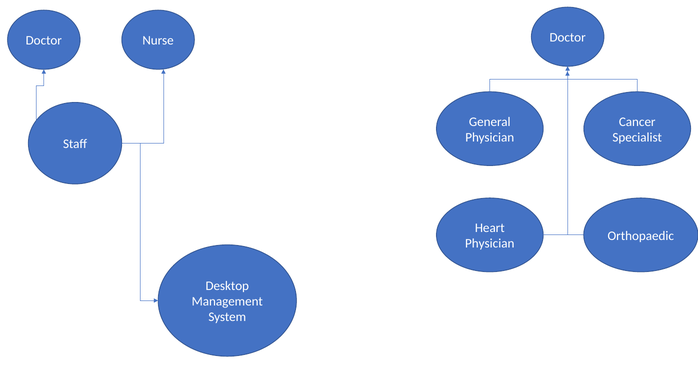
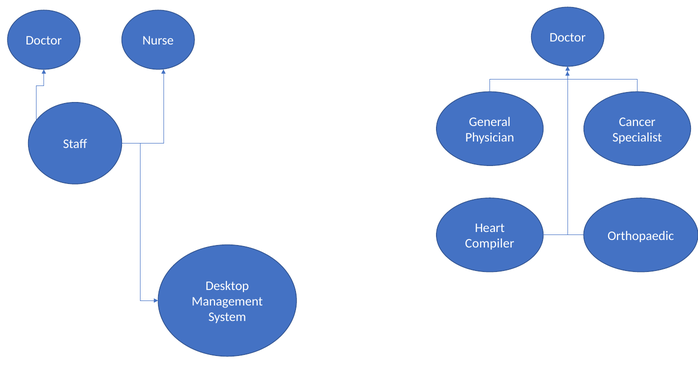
Physician at (490, 244): Physician -> Compiler
